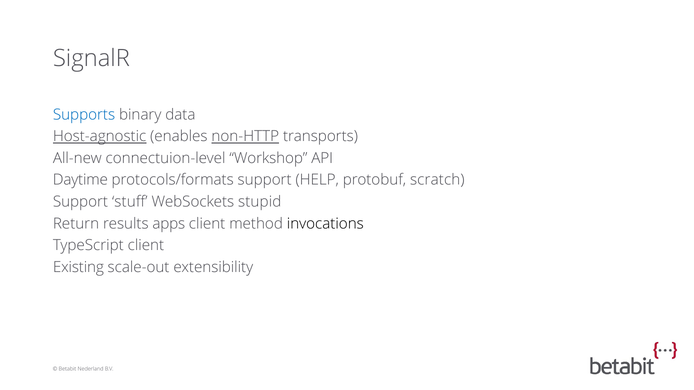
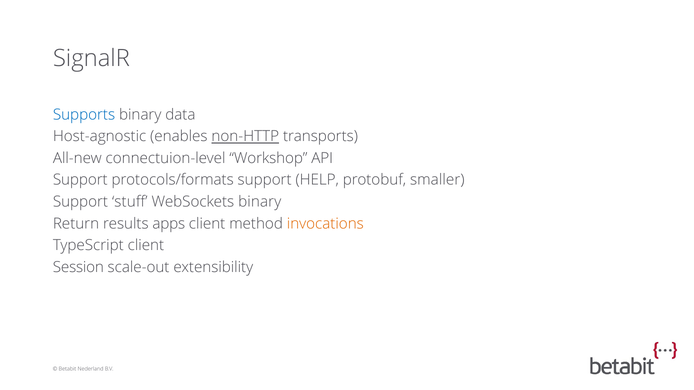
Host-agnostic underline: present -> none
Daytime at (80, 180): Daytime -> Support
scratch: scratch -> smaller
WebSockets stupid: stupid -> binary
invocations colour: black -> orange
Existing: Existing -> Session
